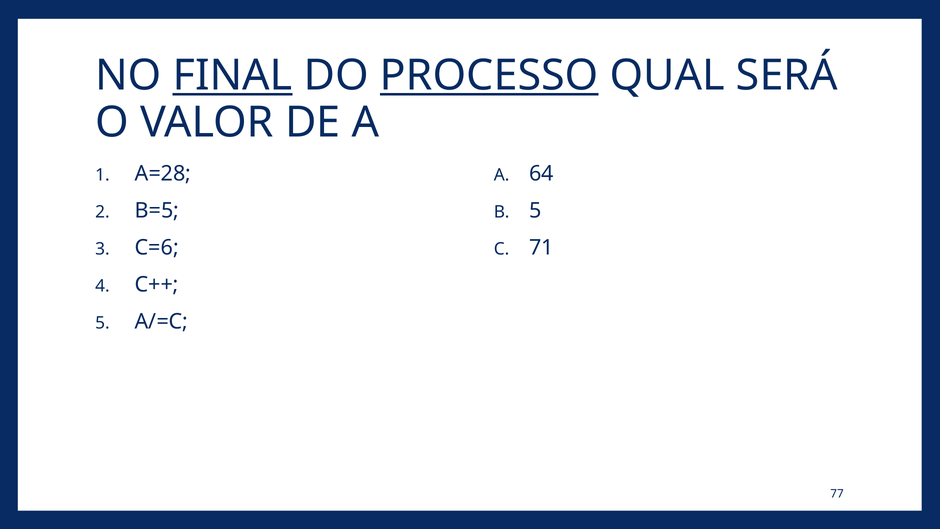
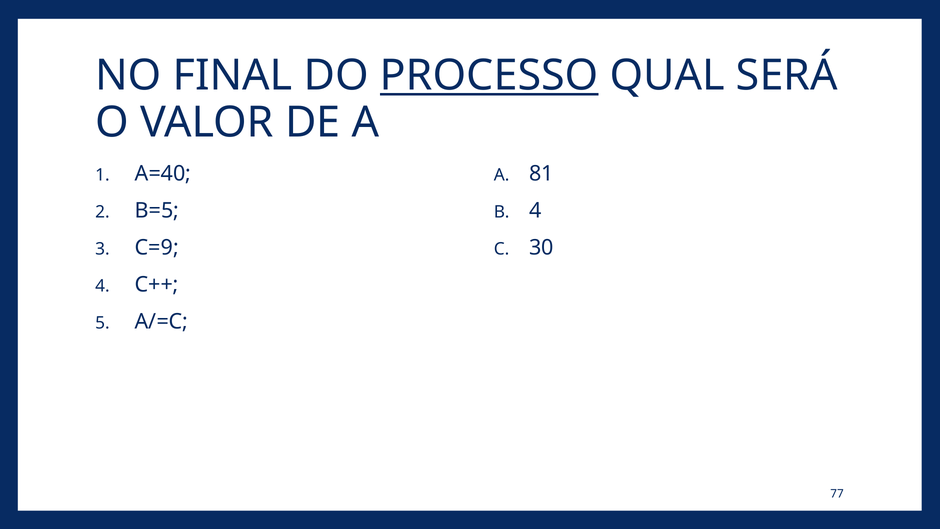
FINAL underline: present -> none
A=28: A=28 -> A=40
64: 64 -> 81
5 at (535, 211): 5 -> 4
C=6: C=6 -> C=9
71: 71 -> 30
